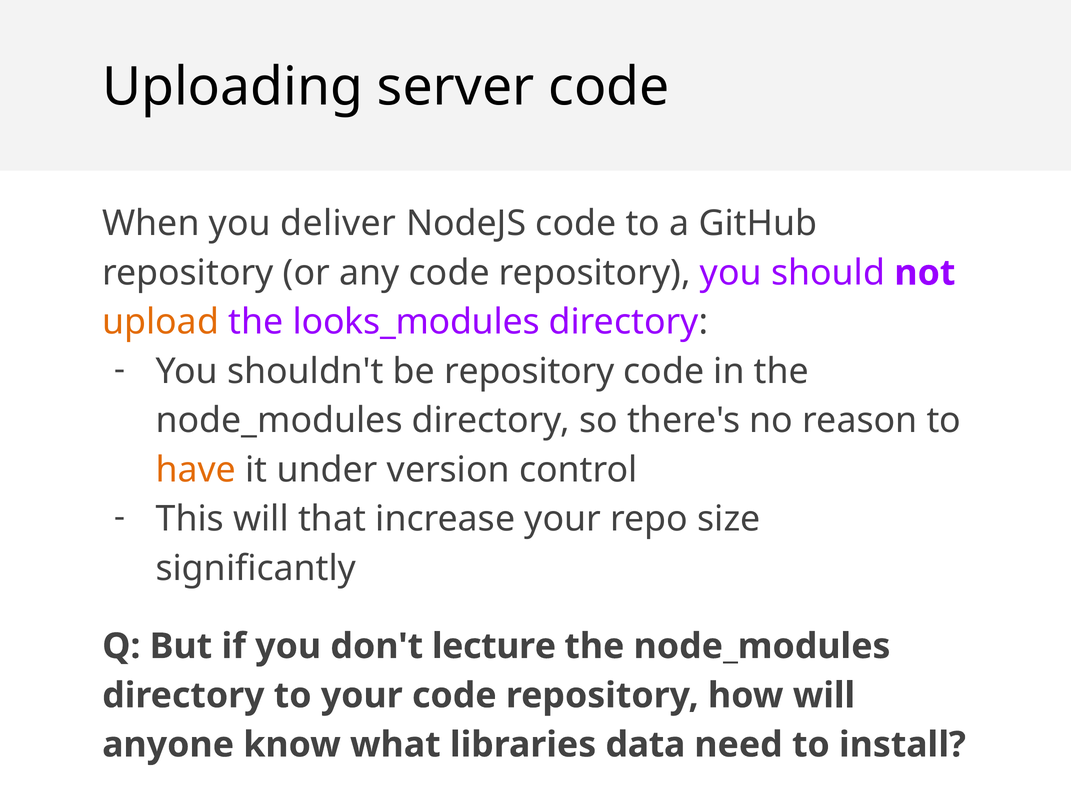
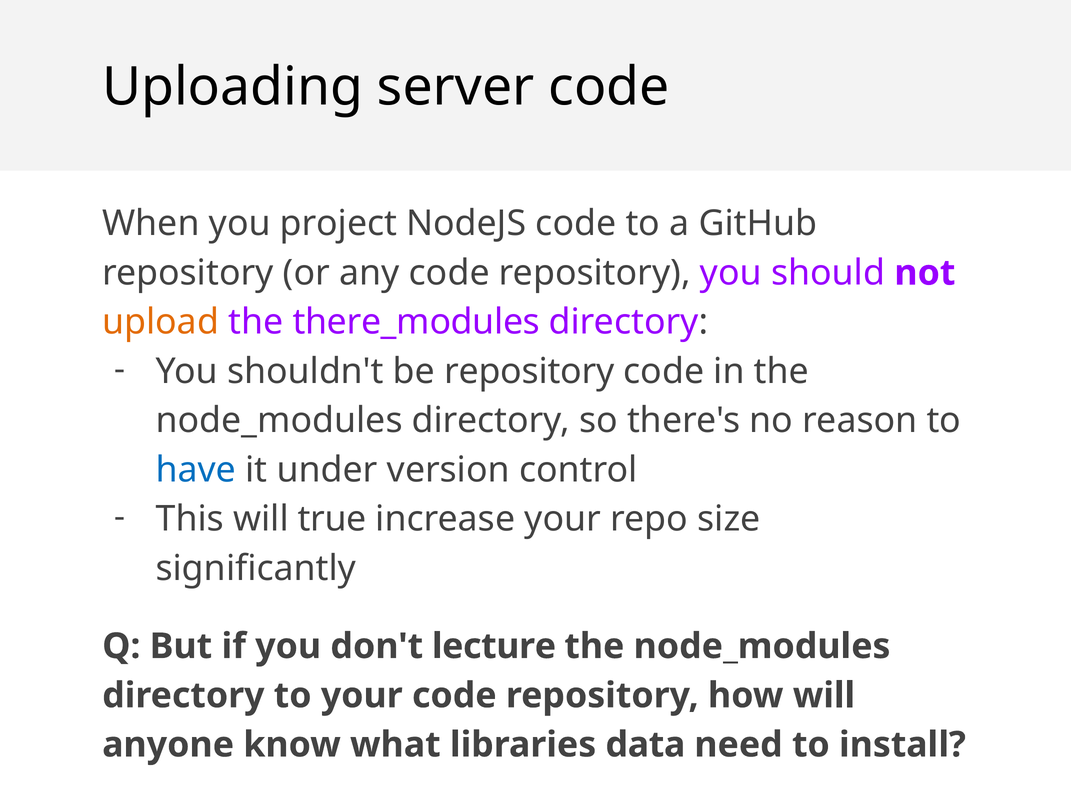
deliver: deliver -> project
looks_modules: looks_modules -> there_modules
have colour: orange -> blue
that: that -> true
